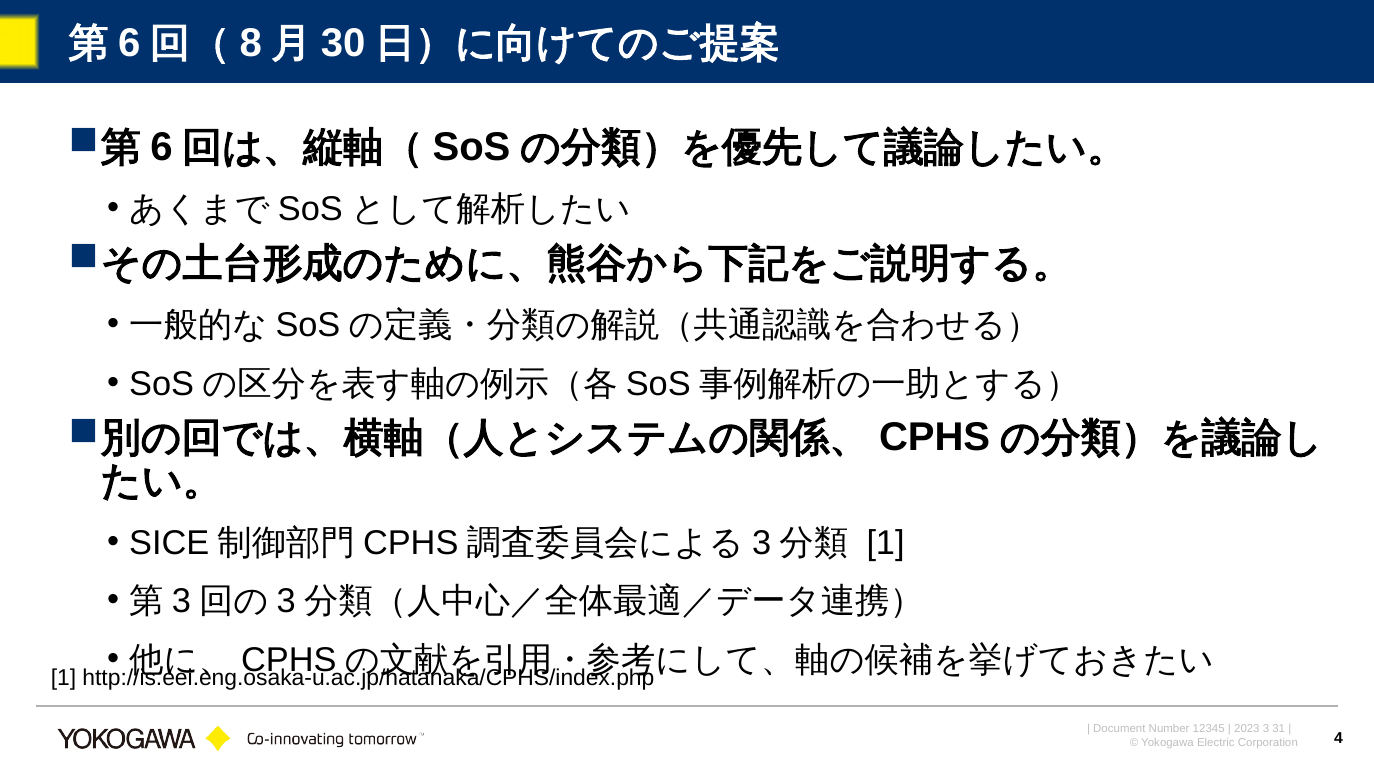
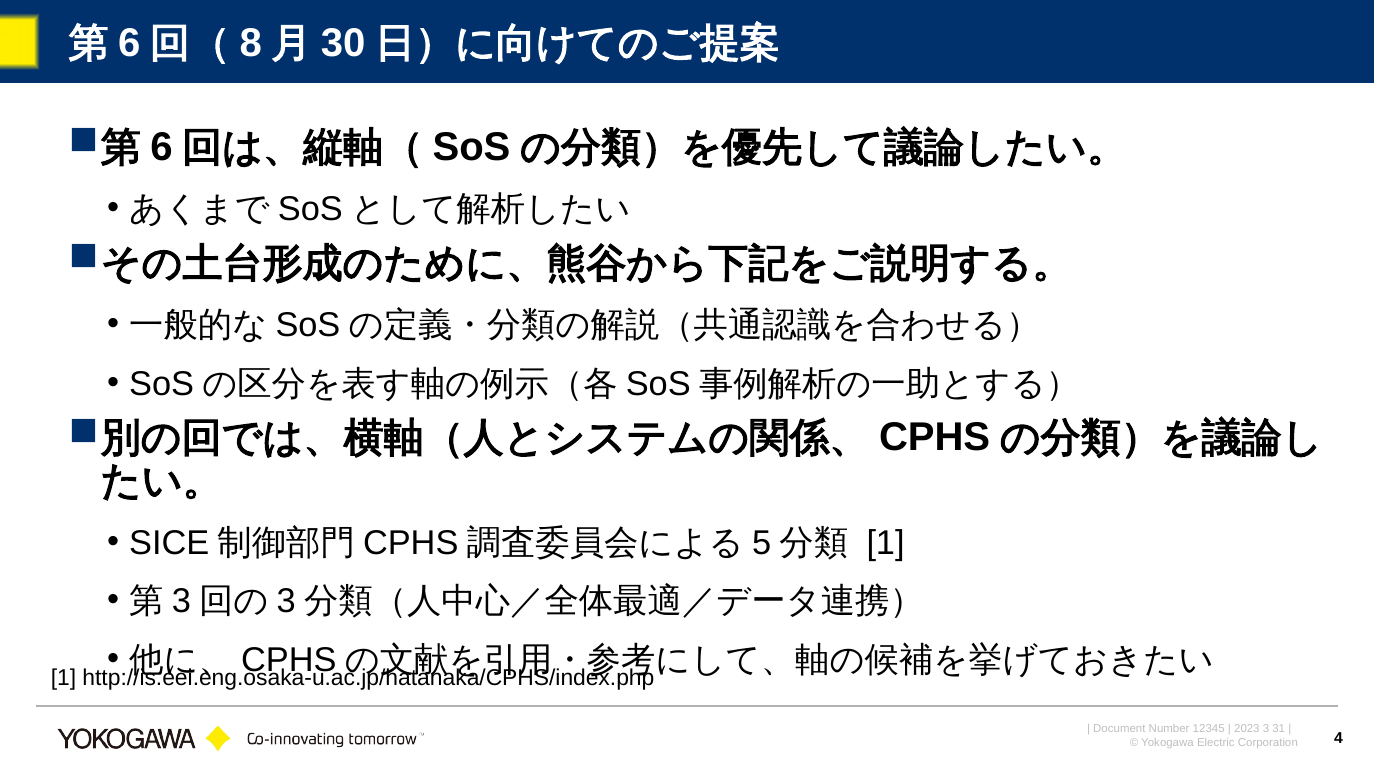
3 at (762, 543): 3 -> 5
